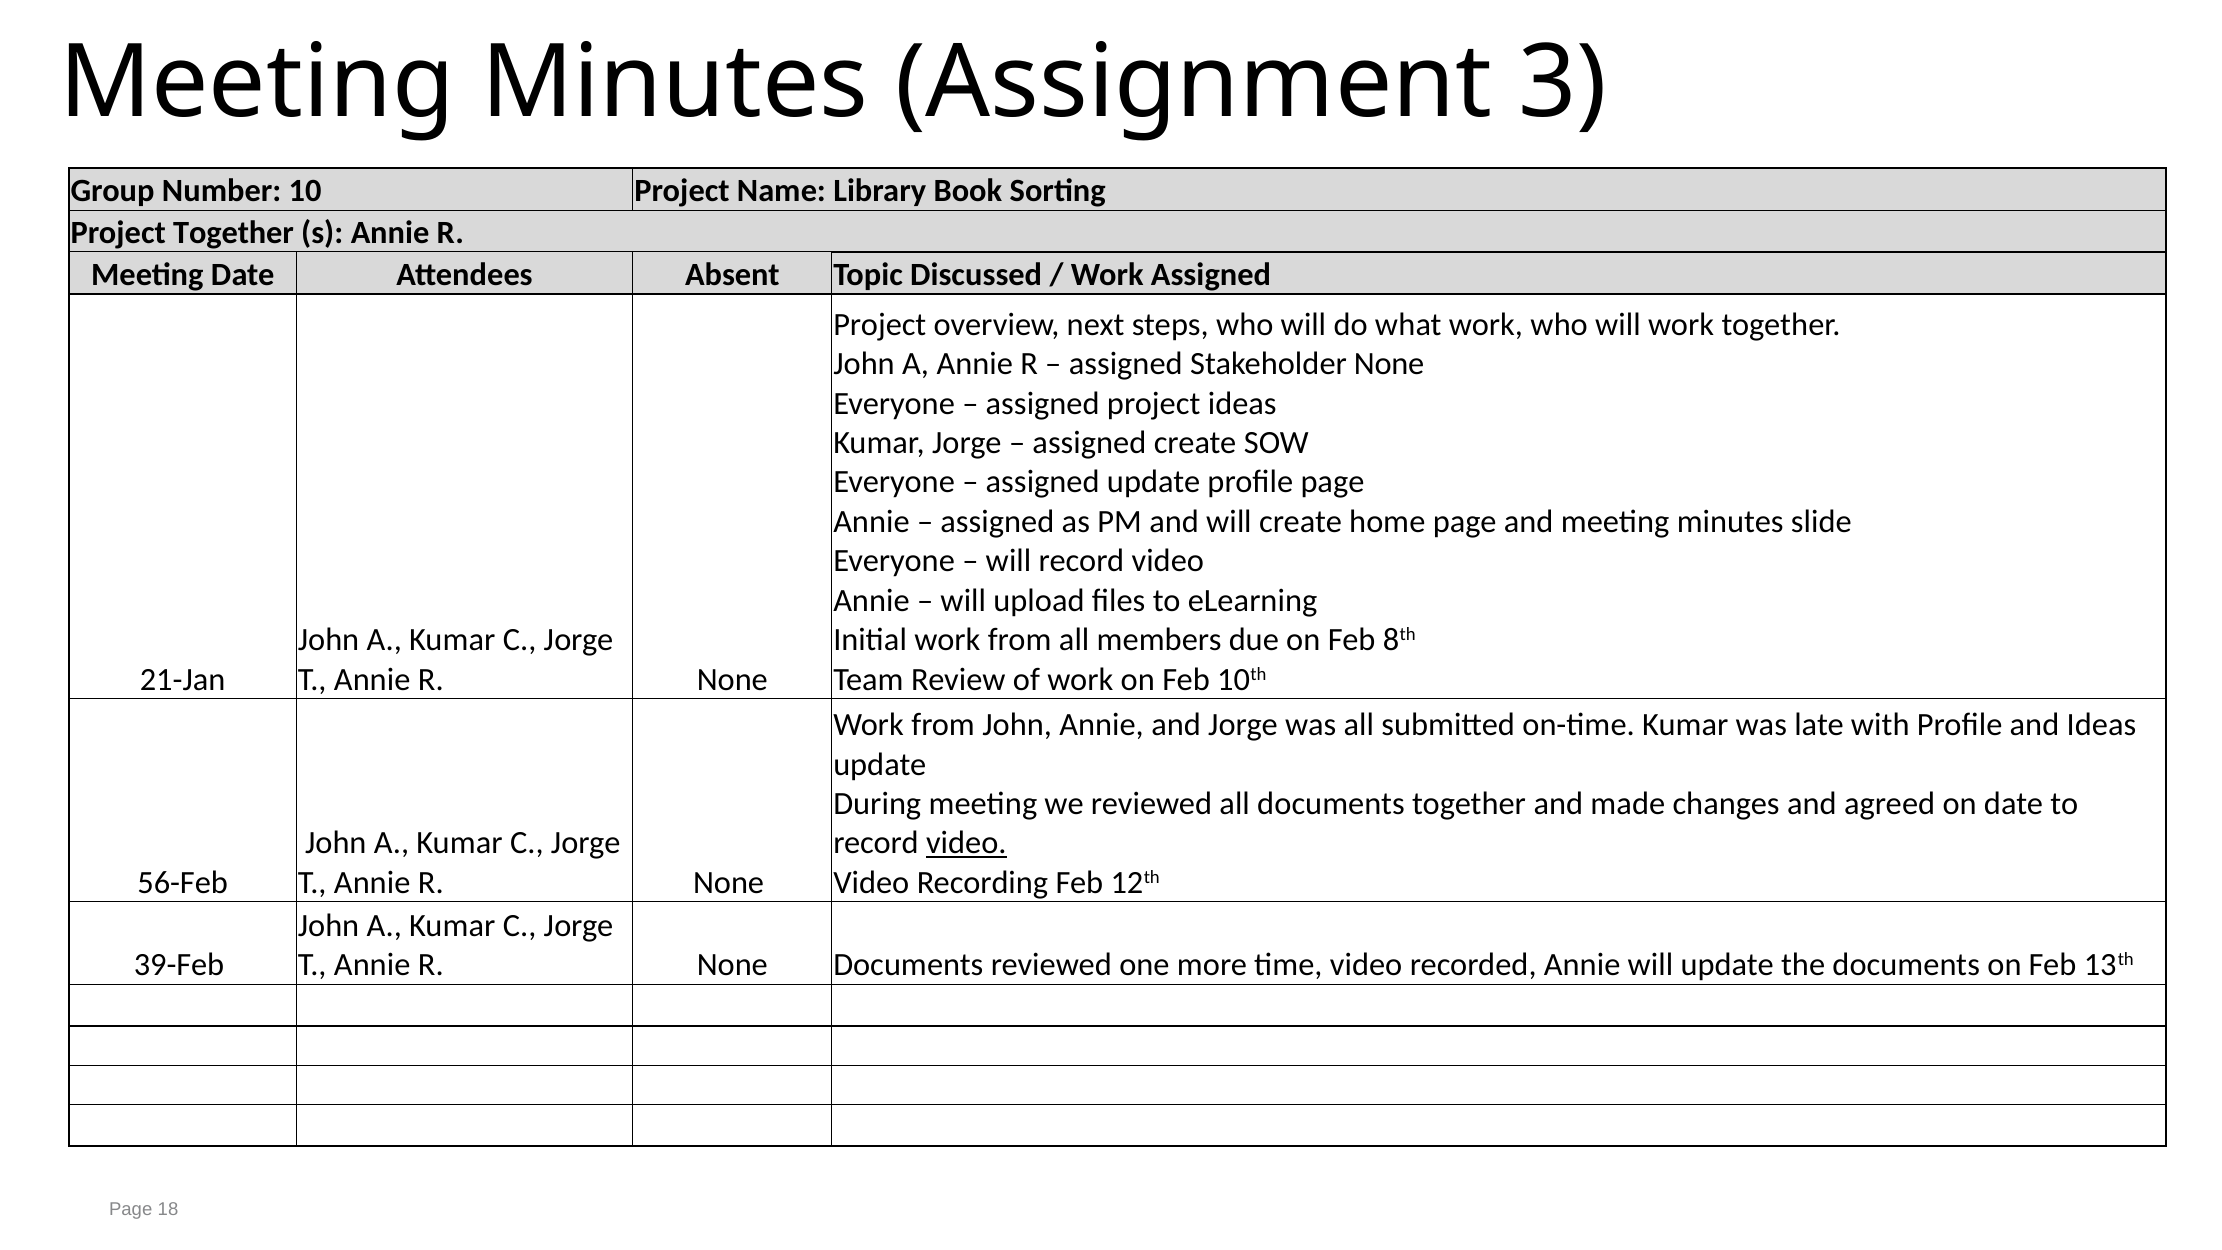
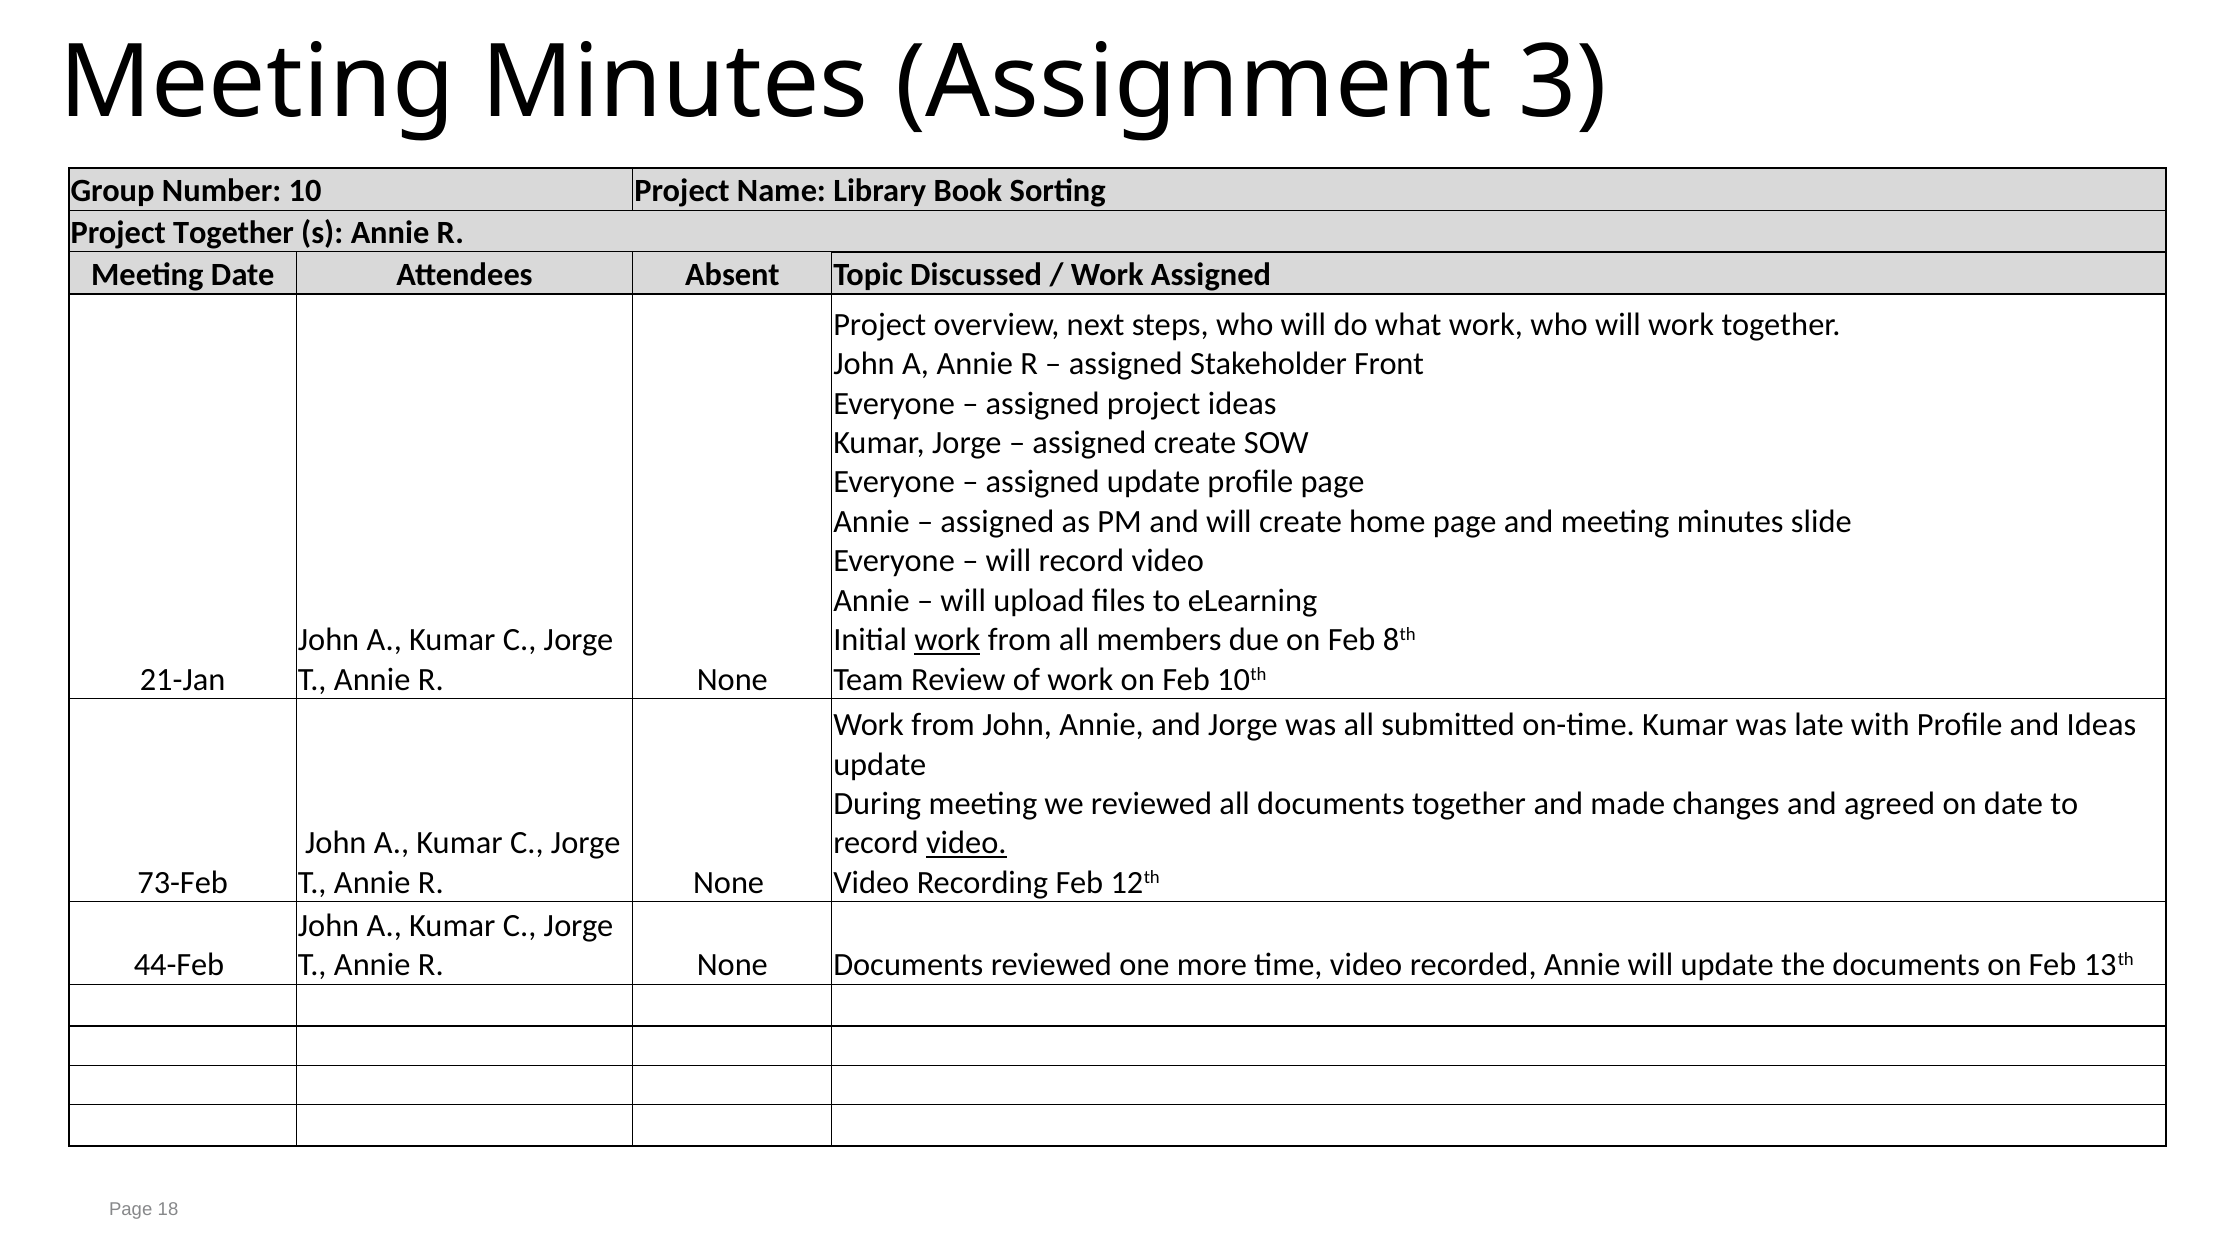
Stakeholder None: None -> Front
work at (947, 640) underline: none -> present
56-Feb: 56-Feb -> 73-Feb
39-Feb: 39-Feb -> 44-Feb
